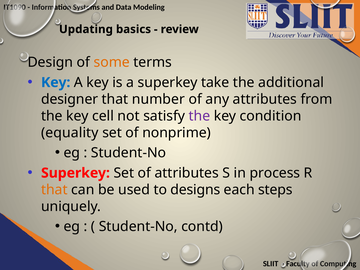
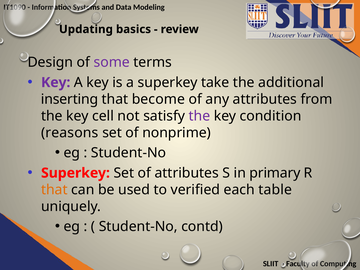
some colour: orange -> purple
Key at (56, 82) colour: blue -> purple
designer: designer -> inserting
number: number -> become
equality: equality -> reasons
process: process -> primary
designs: designs -> verified
steps: steps -> table
